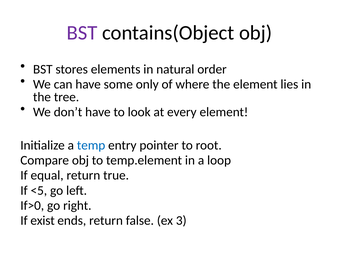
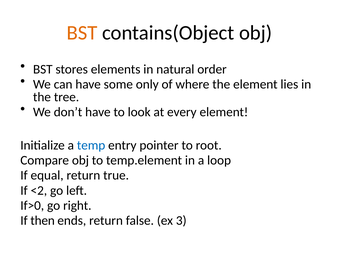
BST at (82, 33) colour: purple -> orange
<5: <5 -> <2
exist: exist -> then
